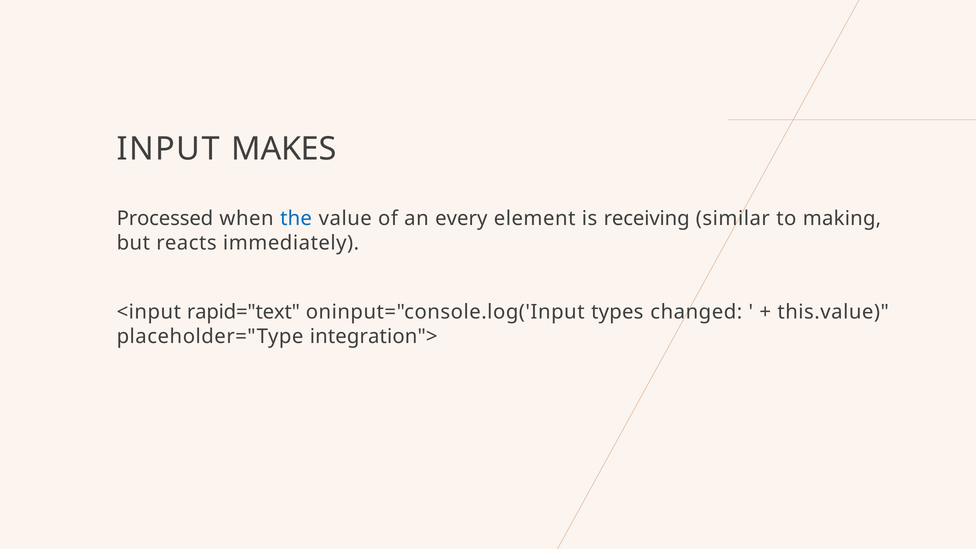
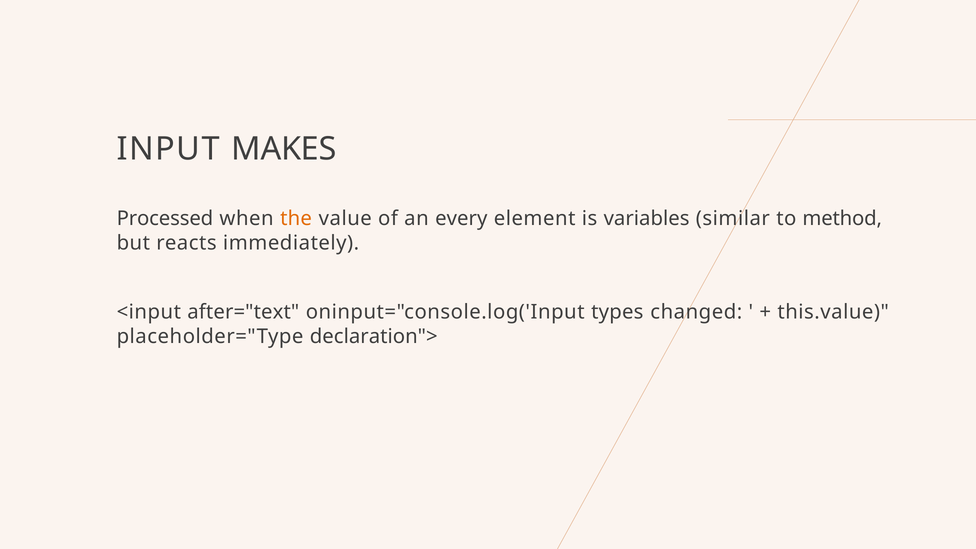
the colour: blue -> orange
receiving: receiving -> variables
making: making -> method
rapid="text: rapid="text -> after="text
integration">: integration"> -> declaration">
